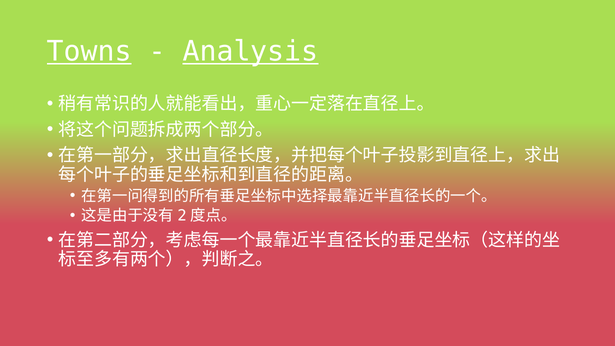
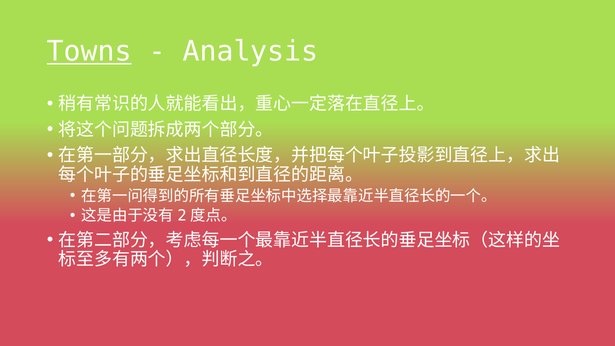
Analysis underline: present -> none
